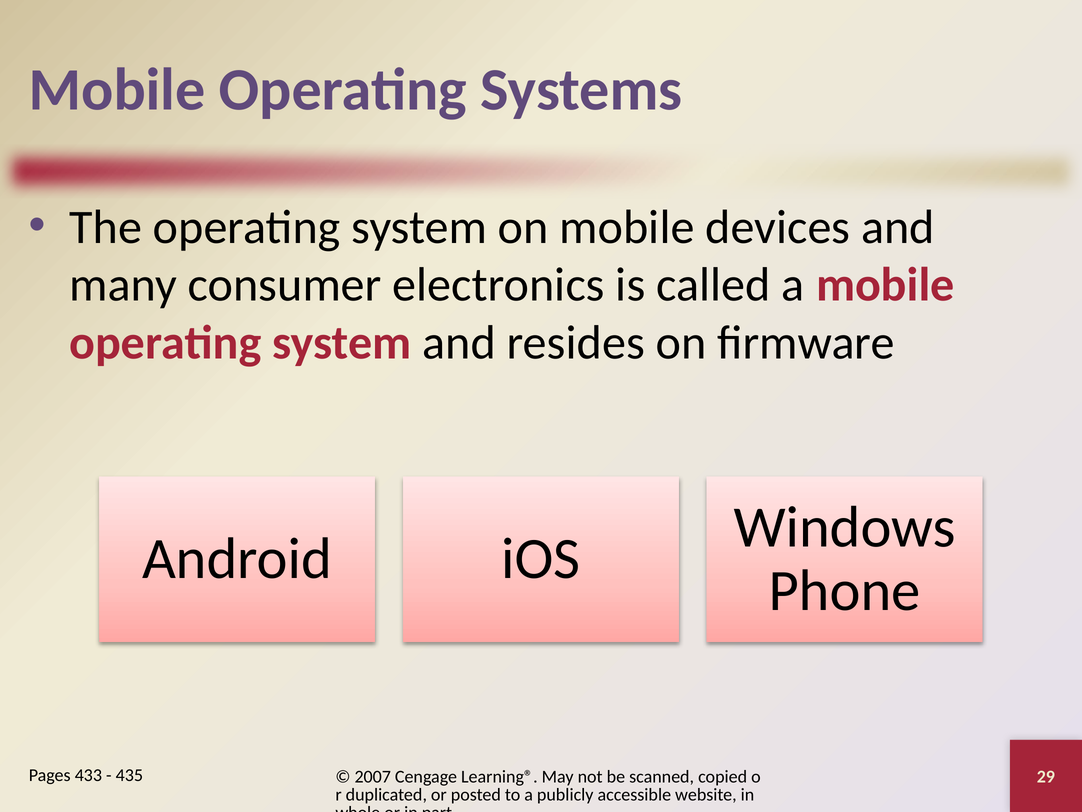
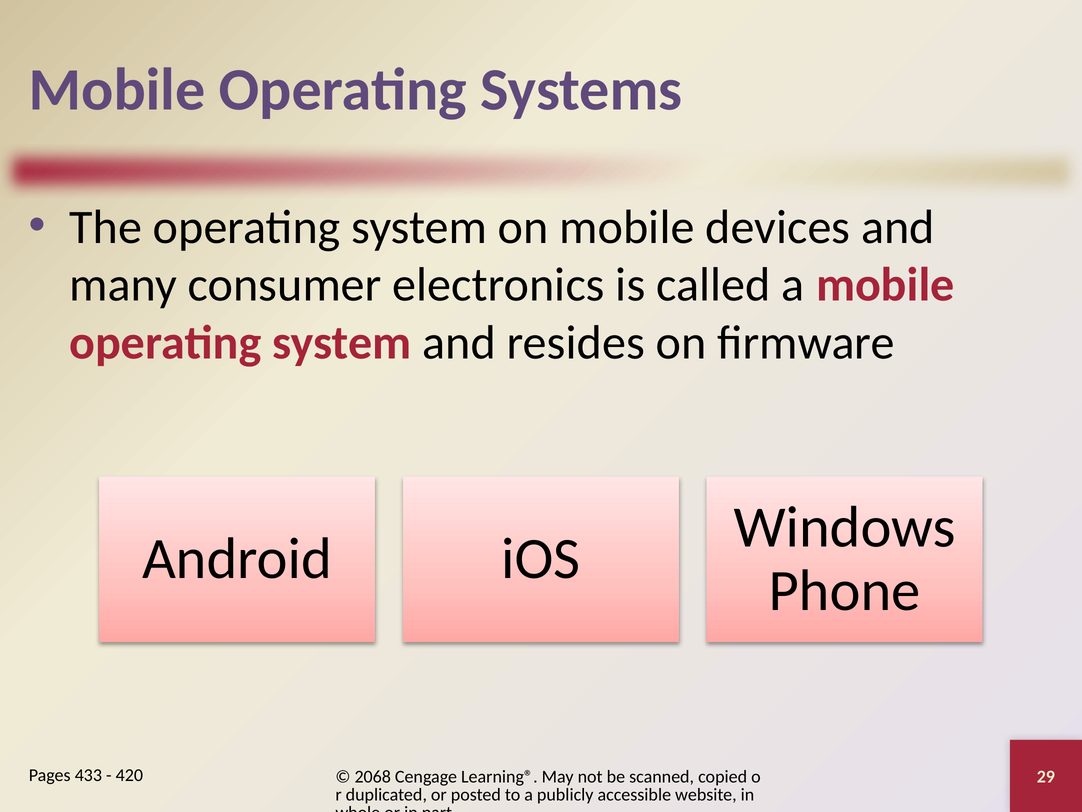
435: 435 -> 420
2007: 2007 -> 2068
